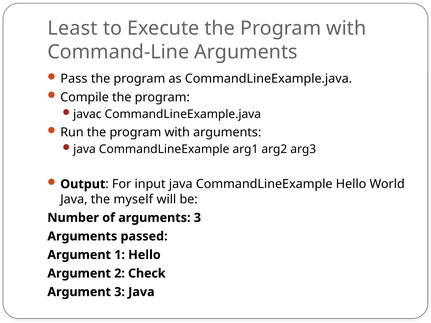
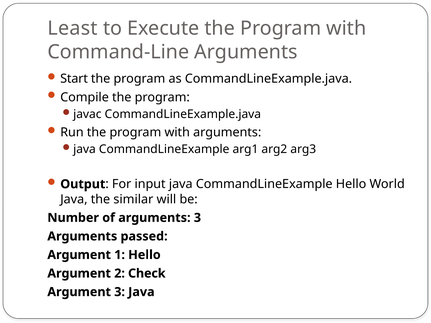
Pass: Pass -> Start
myself: myself -> similar
